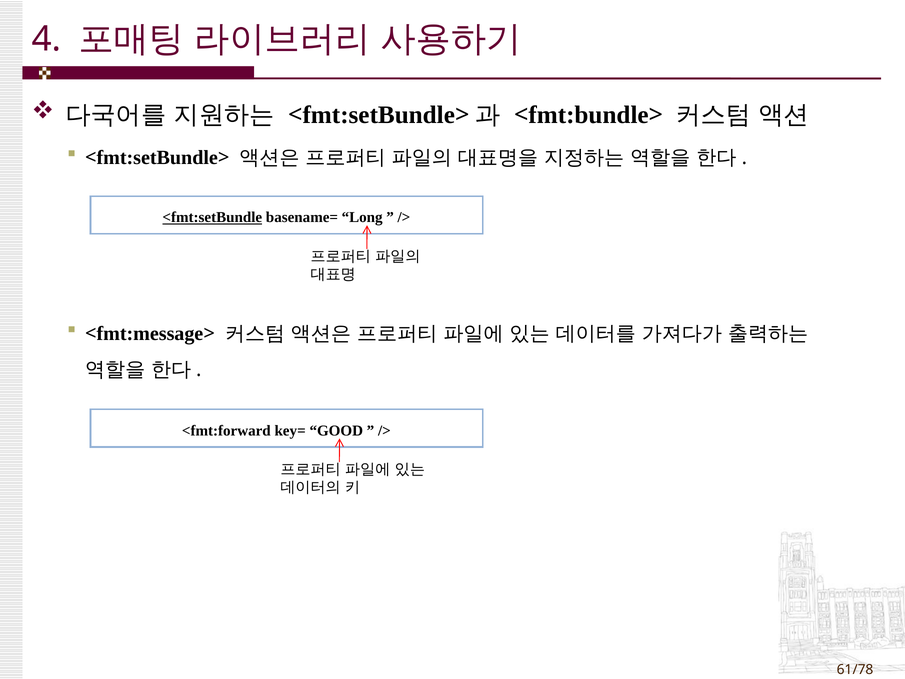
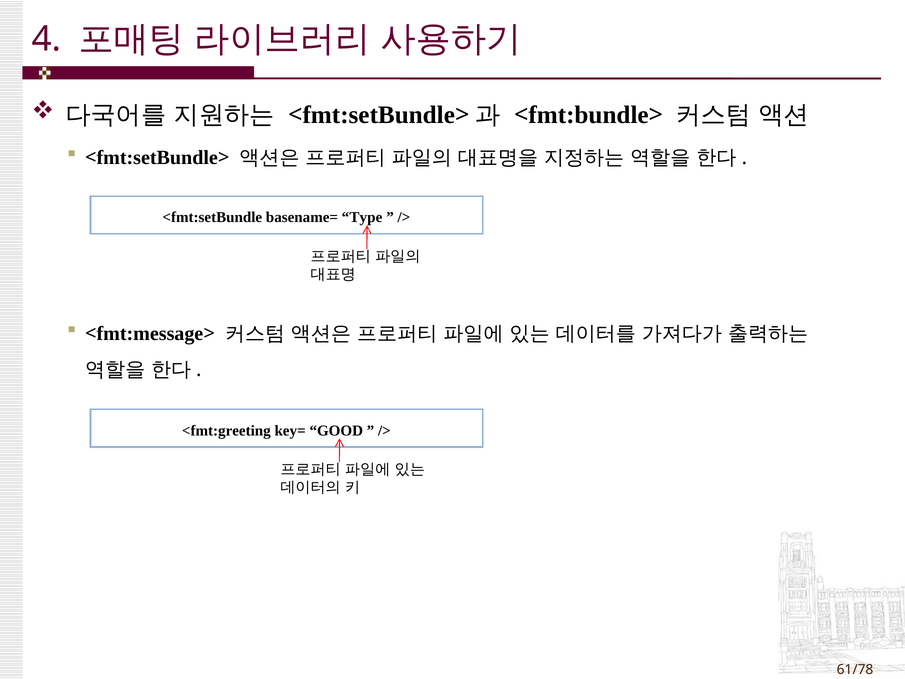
<fmt:setBundle underline: present -> none
Long: Long -> Type
<fmt:forward: <fmt:forward -> <fmt:greeting
